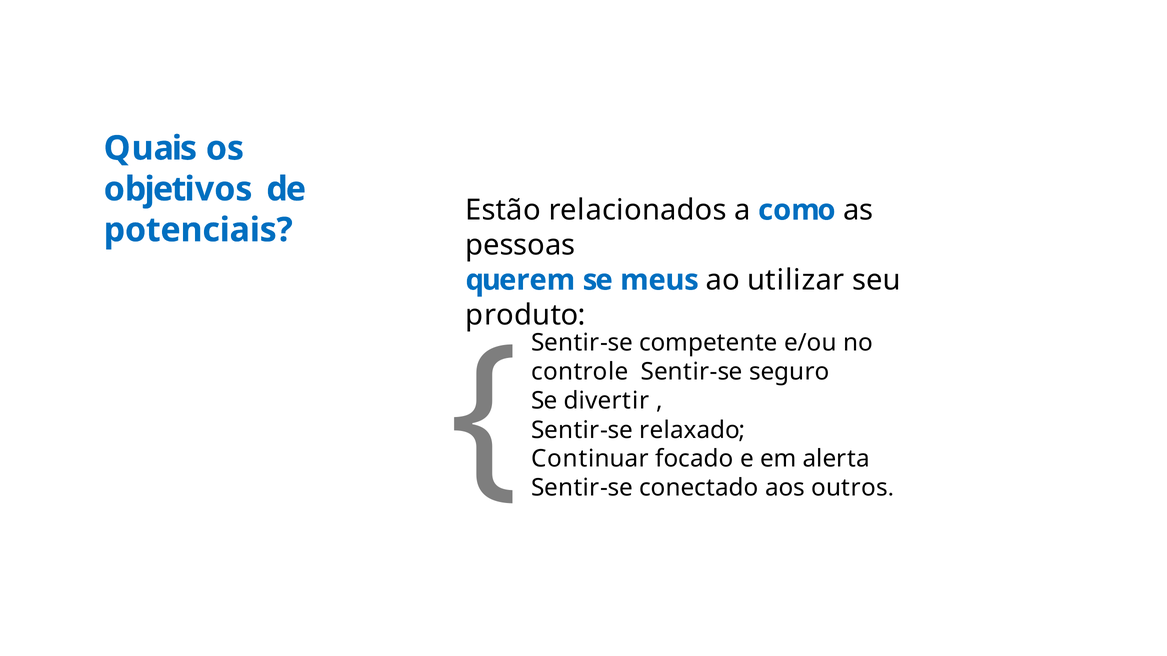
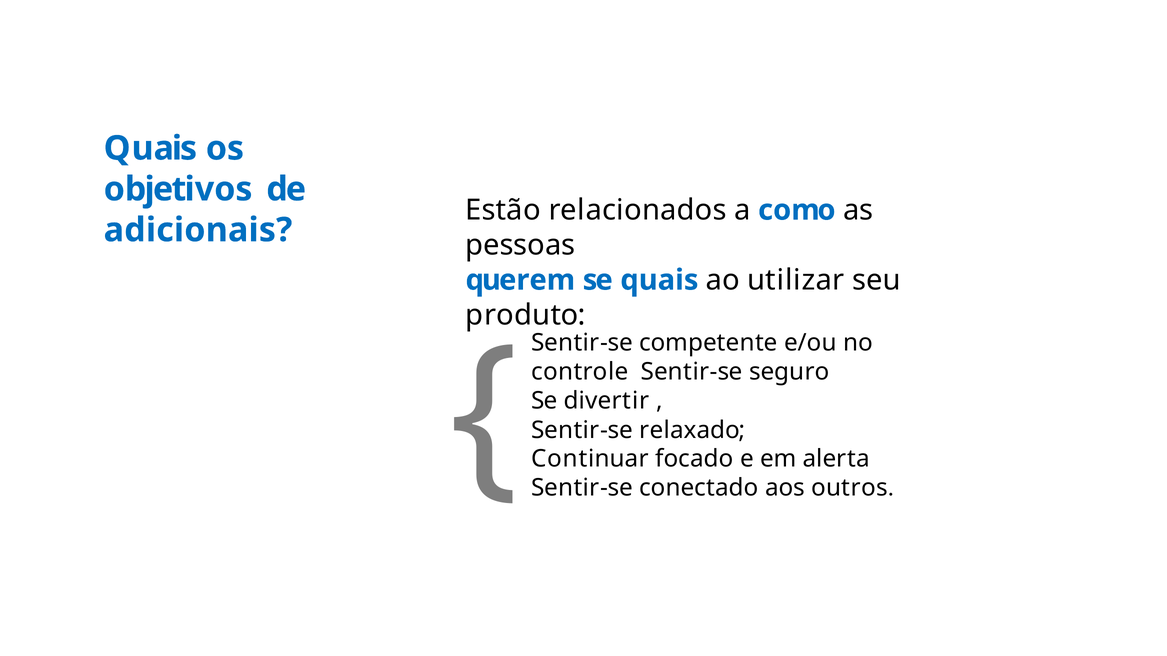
potenciais: potenciais -> adicionais
se meus: meus -> quais
